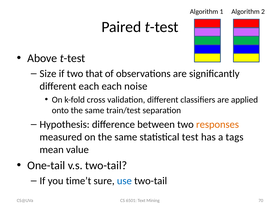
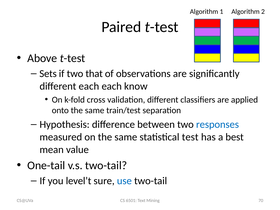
Size: Size -> Sets
noise: noise -> know
responses colour: orange -> blue
tags: tags -> best
time’t: time’t -> level’t
